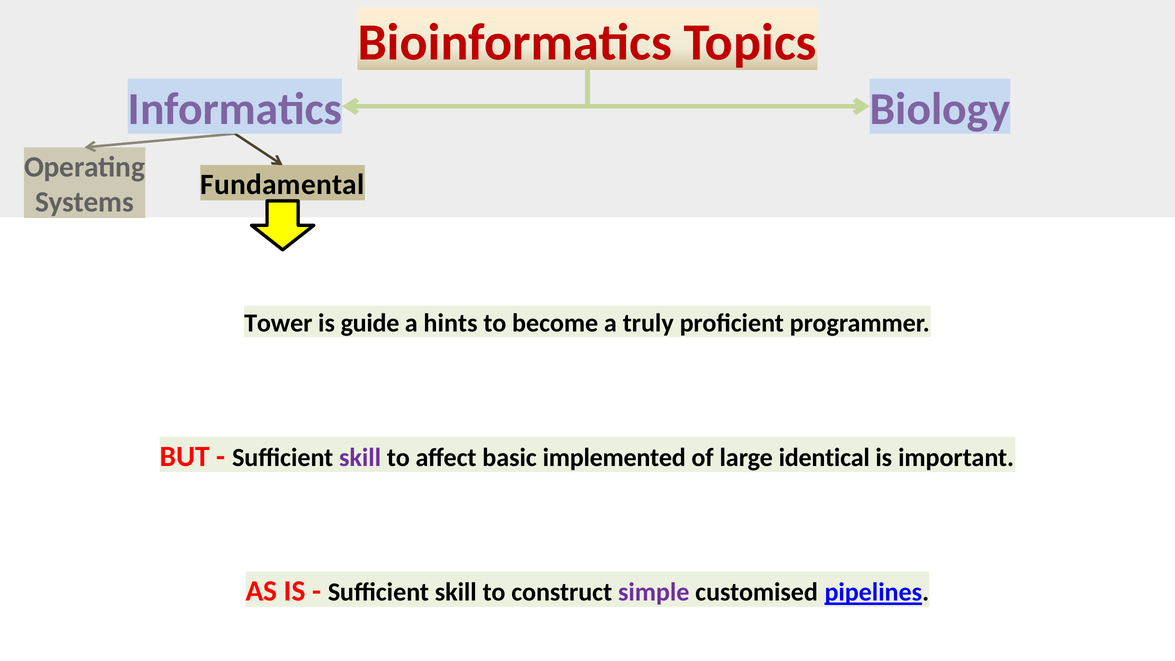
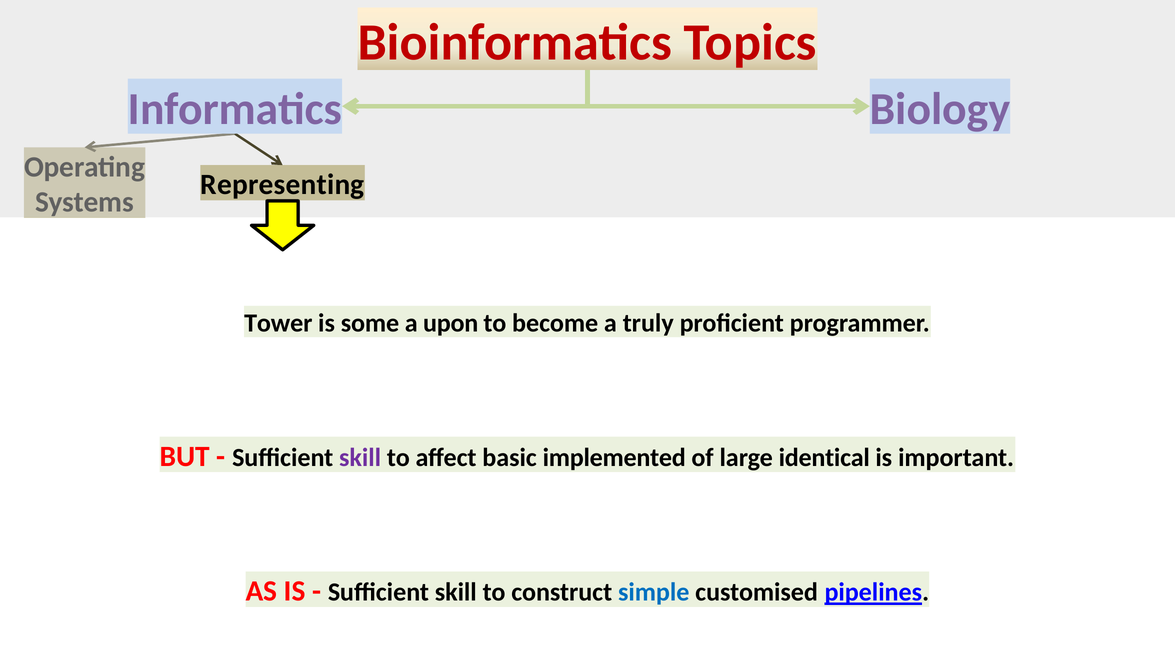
Fundamental: Fundamental -> Representing
guide: guide -> some
hints: hints -> upon
simple colour: purple -> blue
